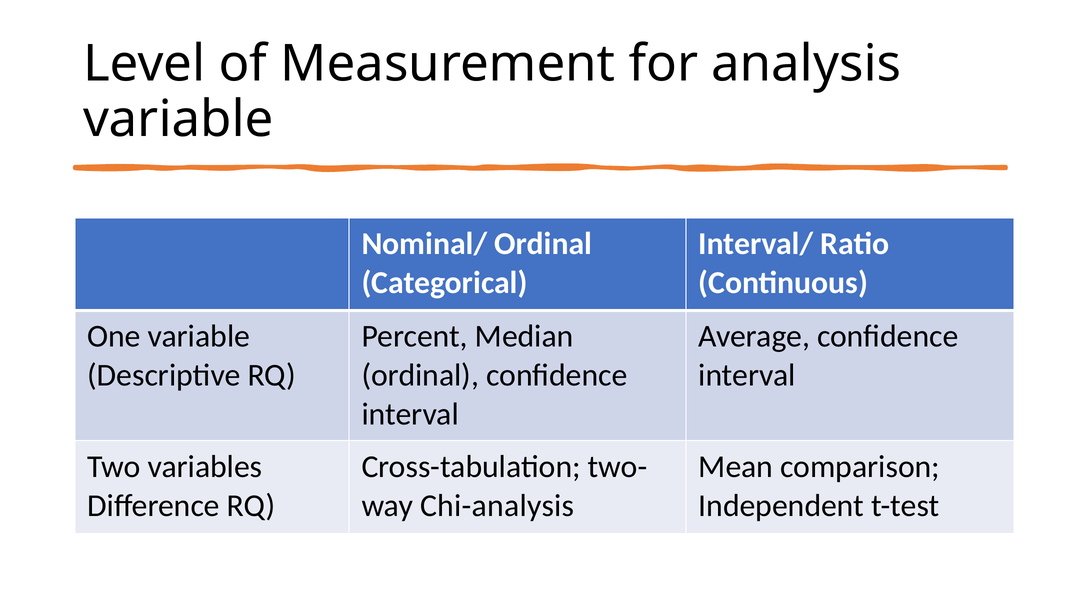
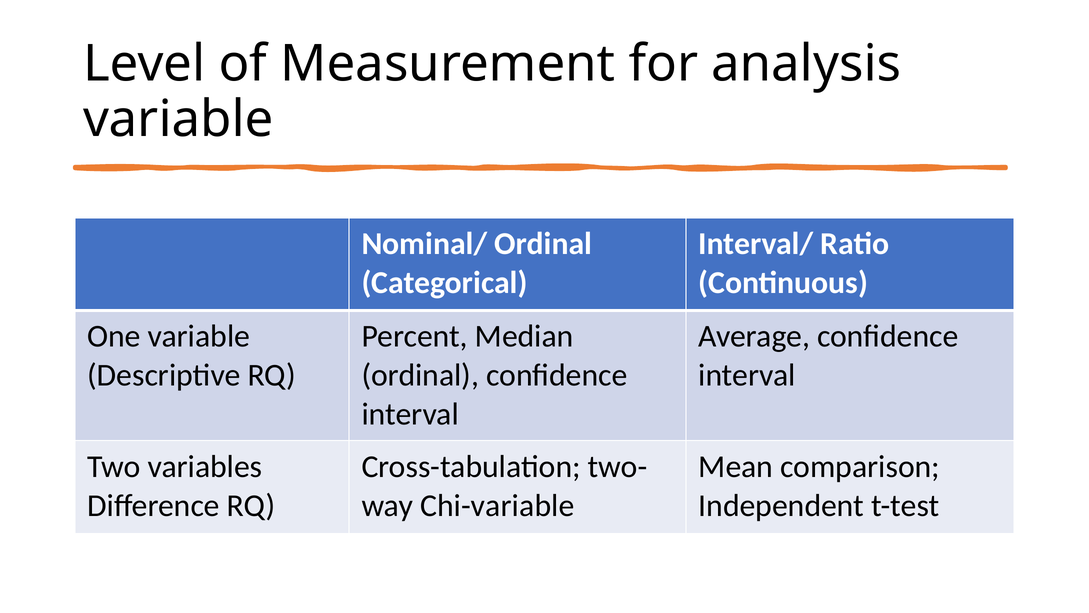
Chi-analysis: Chi-analysis -> Chi-variable
